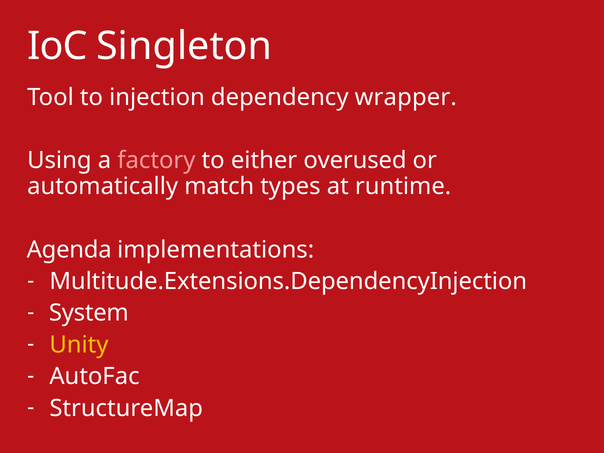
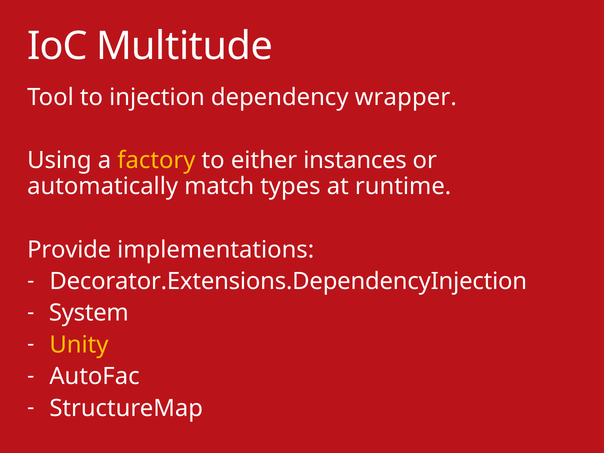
Singleton: Singleton -> Multitude
factory colour: pink -> yellow
overused: overused -> instances
Agenda: Agenda -> Provide
Multitude.Extensions.DependencyInjection: Multitude.Extensions.DependencyInjection -> Decorator.Extensions.DependencyInjection
